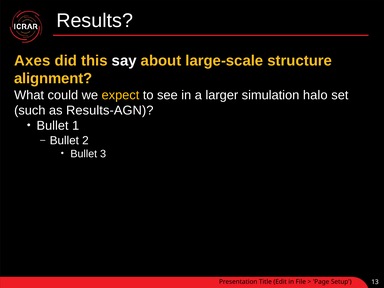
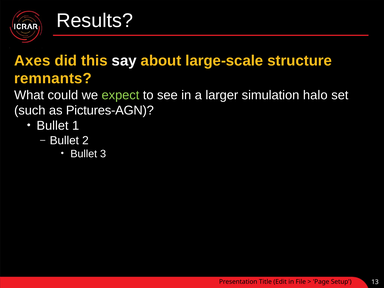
alignment: alignment -> remnants
expect colour: yellow -> light green
Results-AGN: Results-AGN -> Pictures-AGN
